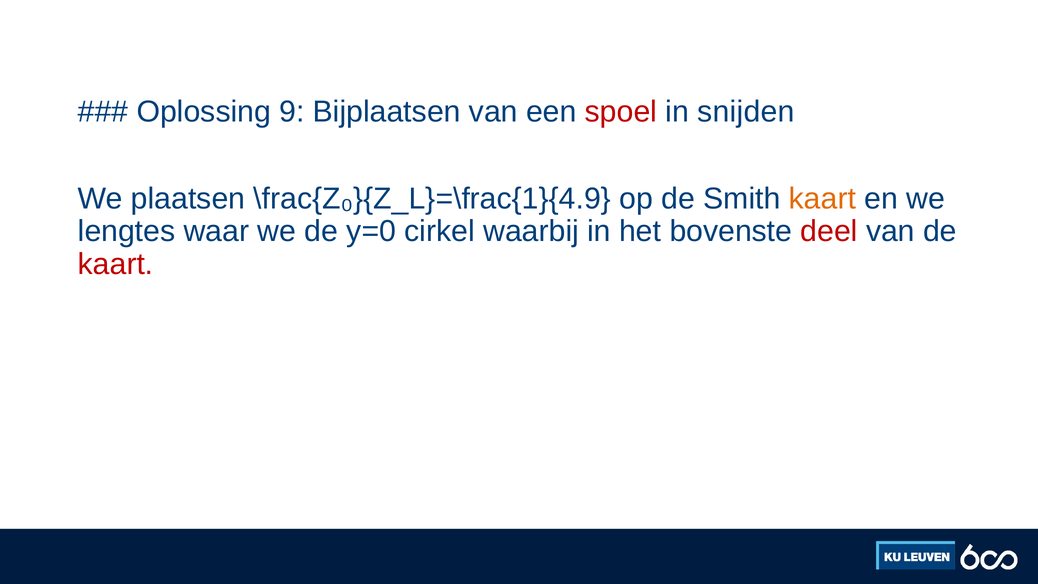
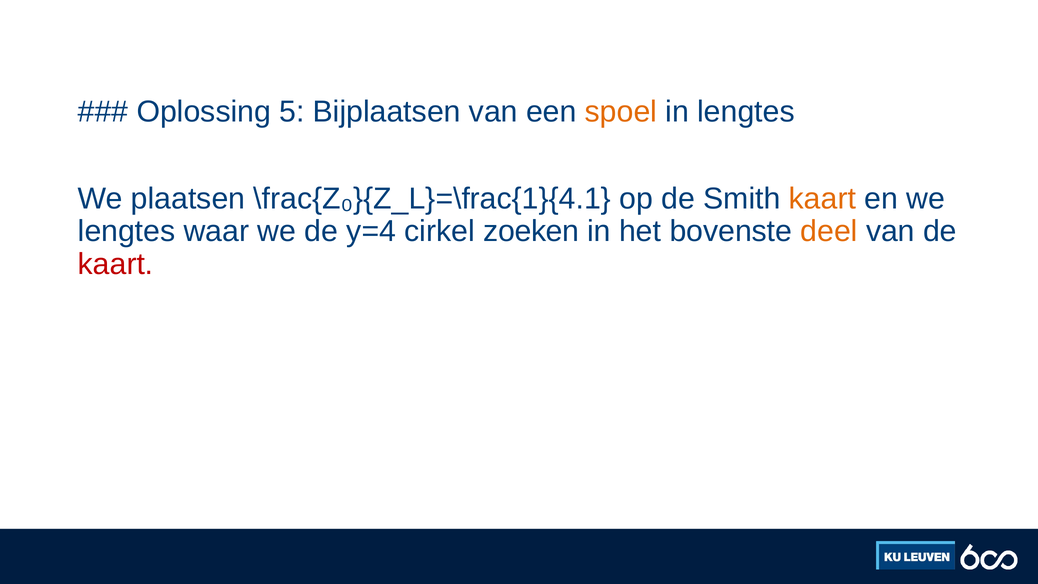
9: 9 -> 5
spoel colour: red -> orange
in snijden: snijden -> lengtes
\frac{Z₀}{Z_L}=\frac{1}{4.9: \frac{Z₀}{Z_L}=\frac{1}{4.9 -> \frac{Z₀}{Z_L}=\frac{1}{4.1
y=0: y=0 -> y=4
waarbij: waarbij -> zoeken
deel colour: red -> orange
